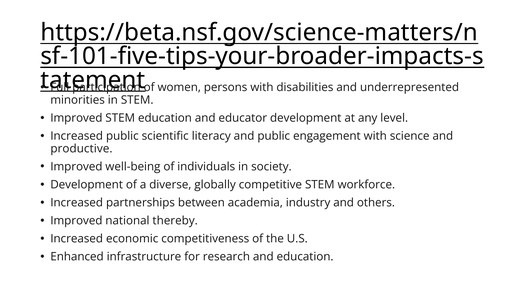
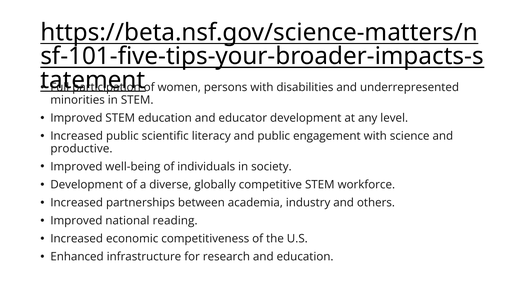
thereby: thereby -> reading
